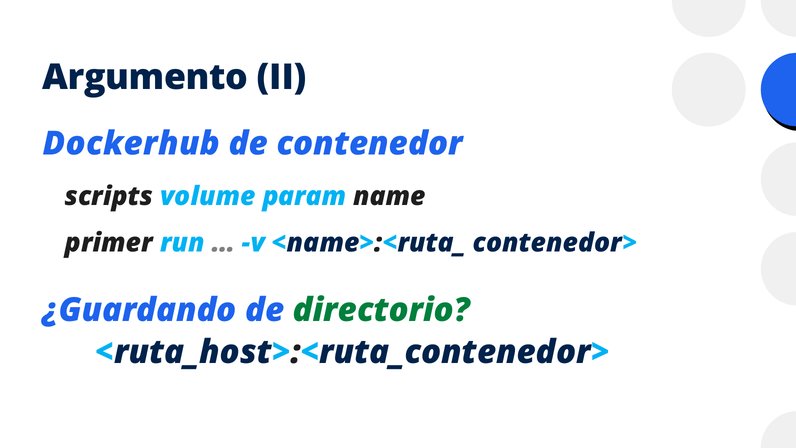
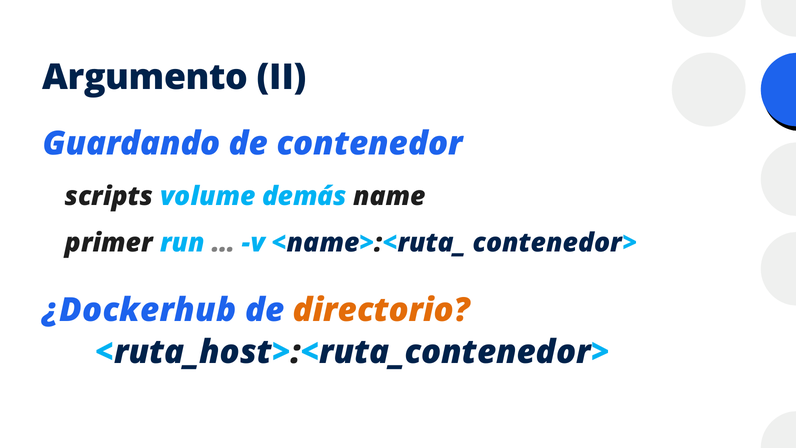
Dockerhub: Dockerhub -> Guardando
param: param -> demás
¿Guardando: ¿Guardando -> ¿Dockerhub
directorio colour: green -> orange
